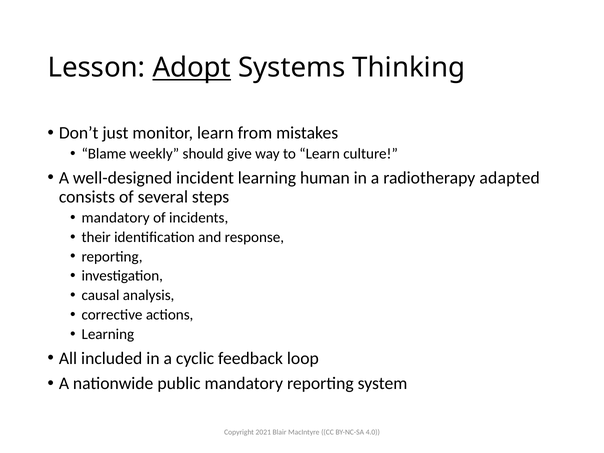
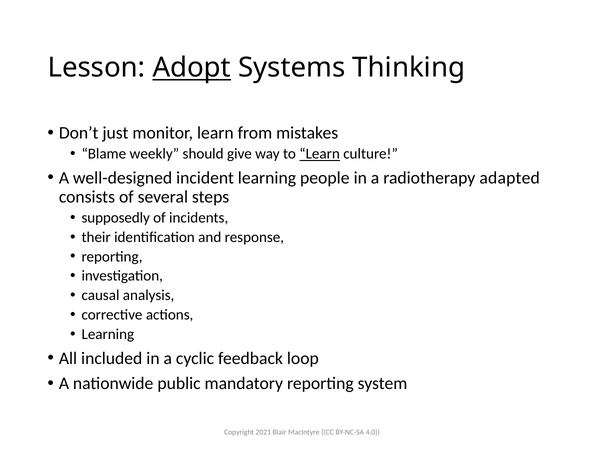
Learn at (320, 154) underline: none -> present
human: human -> people
mandatory at (116, 218): mandatory -> supposedly
